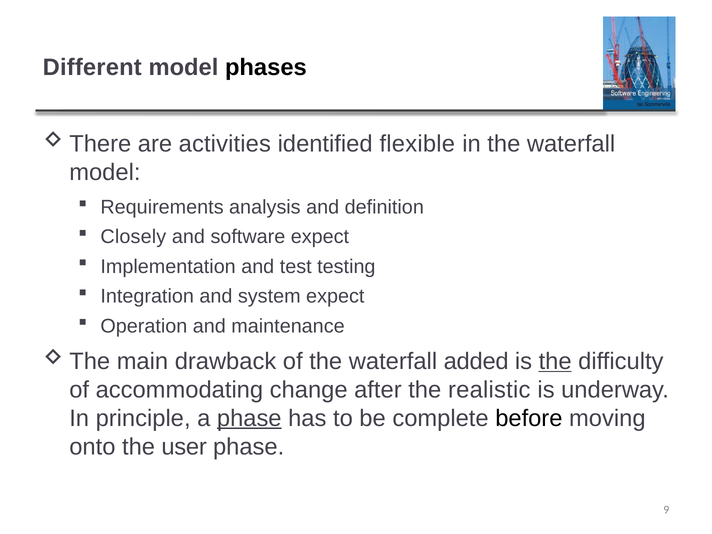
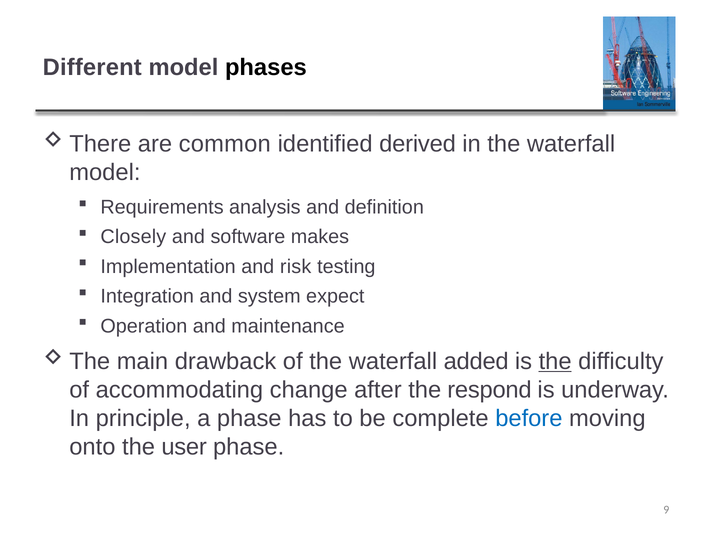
activities: activities -> common
flexible: flexible -> derived
software expect: expect -> makes
test: test -> risk
realistic: realistic -> respond
phase at (249, 418) underline: present -> none
before colour: black -> blue
